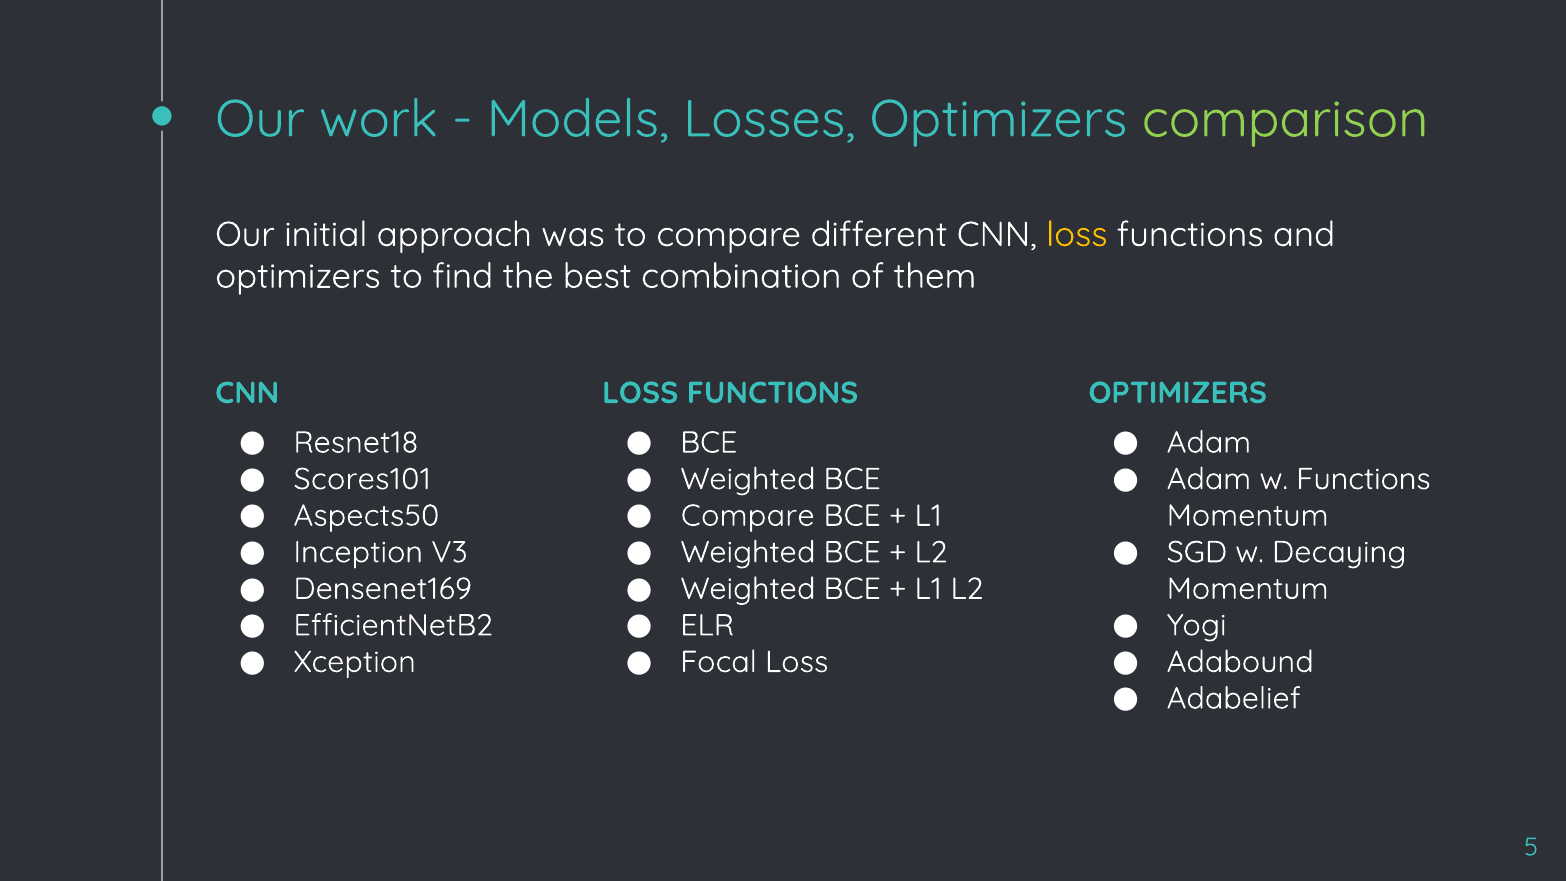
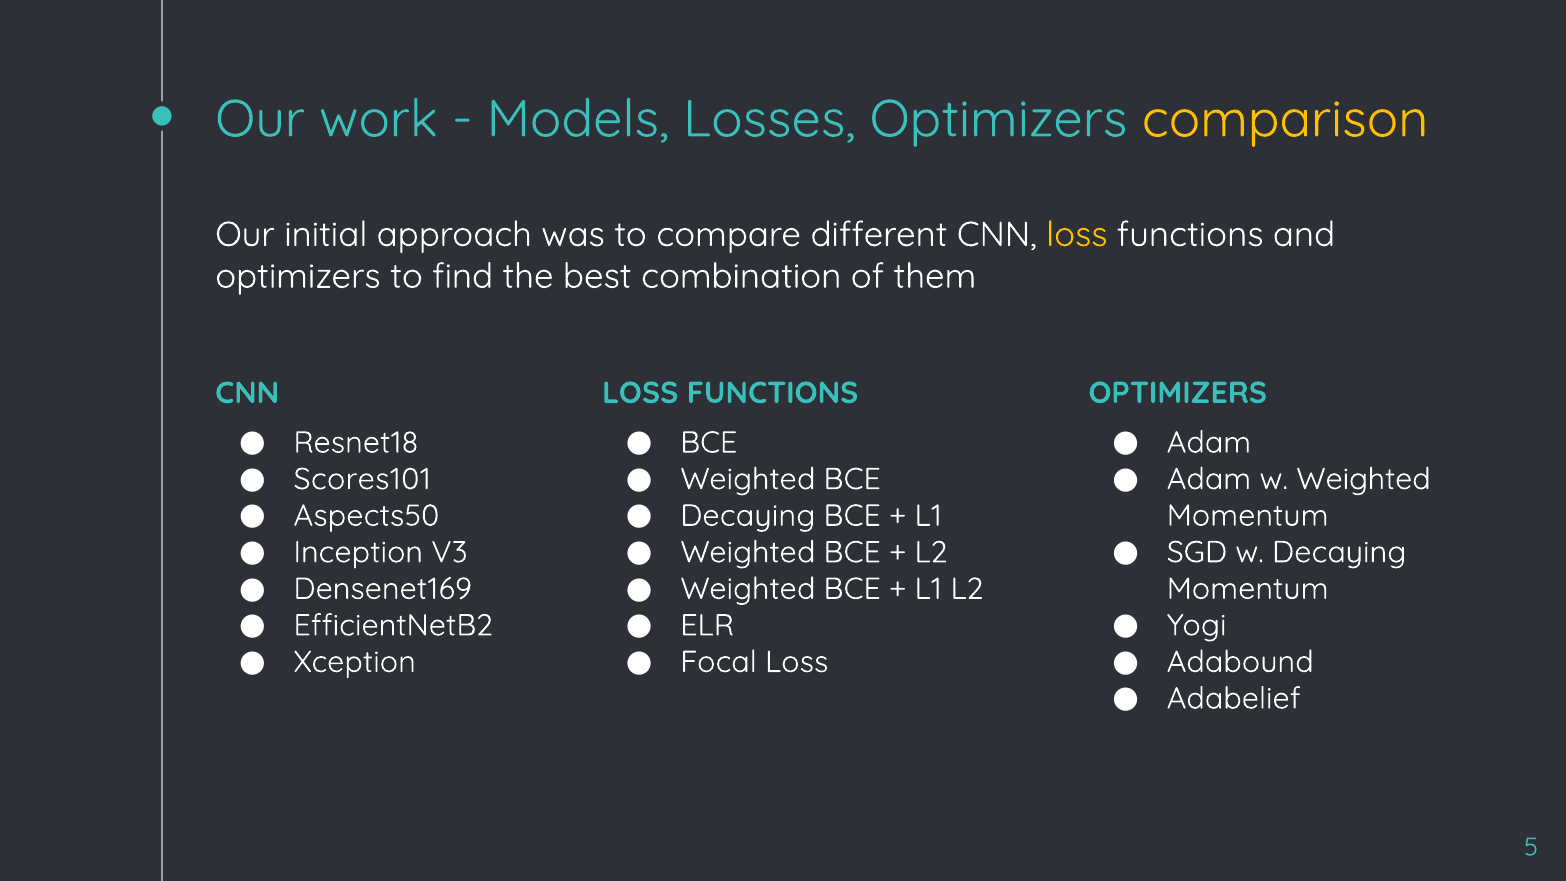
comparison colour: light green -> yellow
w Functions: Functions -> Weighted
Compare at (748, 516): Compare -> Decaying
